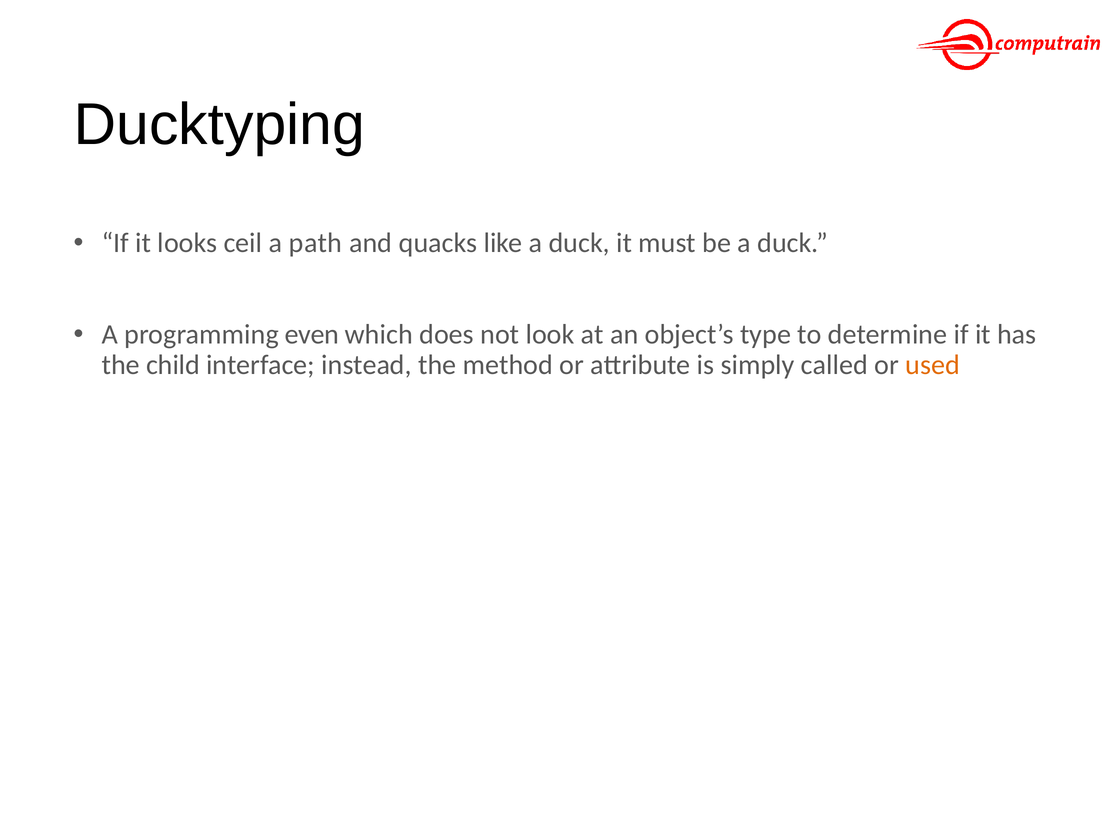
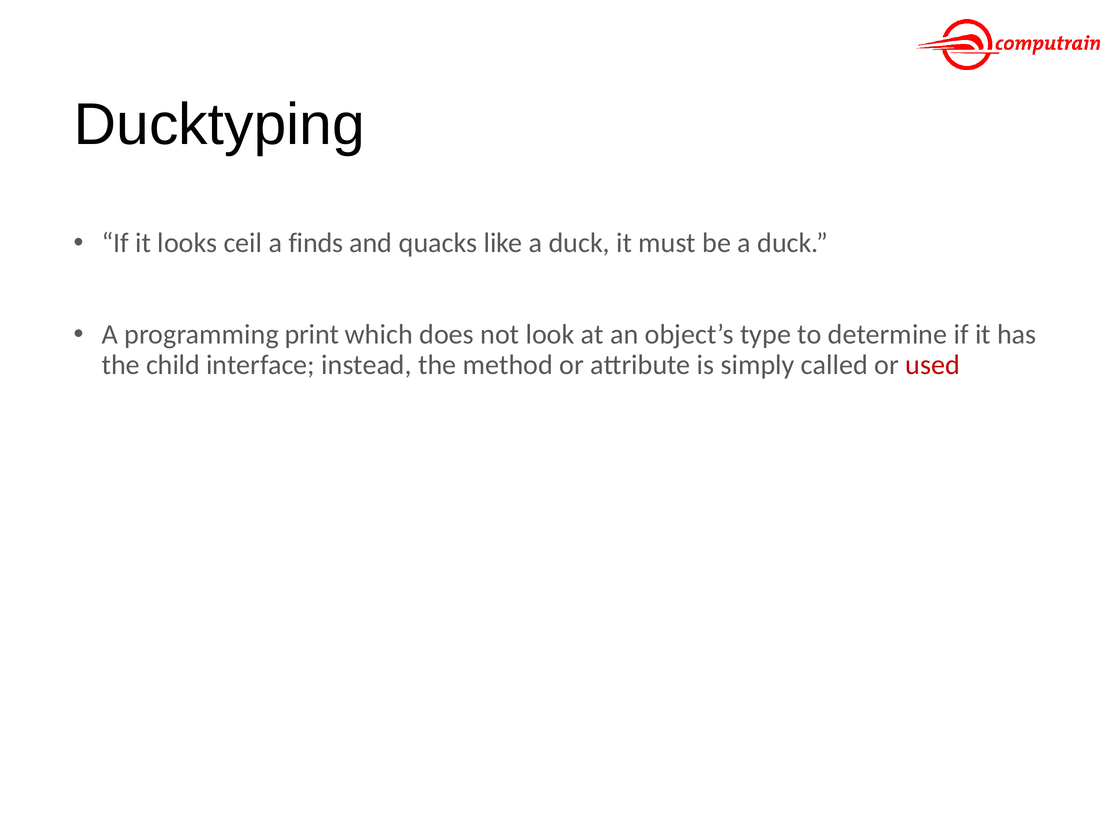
path: path -> finds
even: even -> print
used colour: orange -> red
